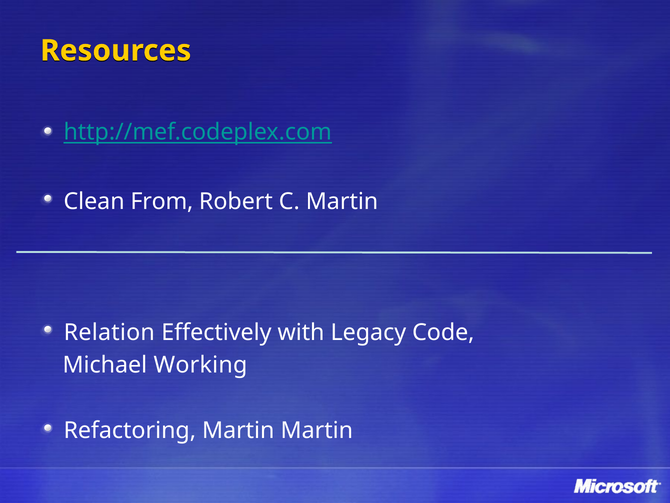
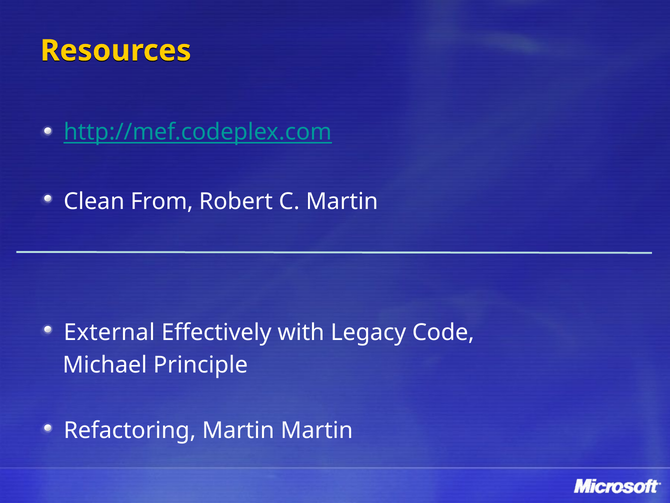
Relation: Relation -> External
Working: Working -> Principle
